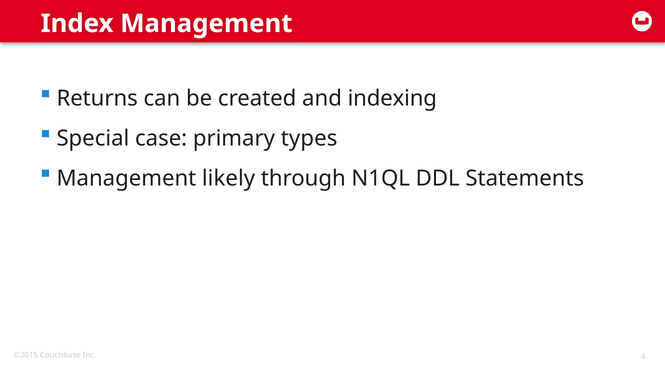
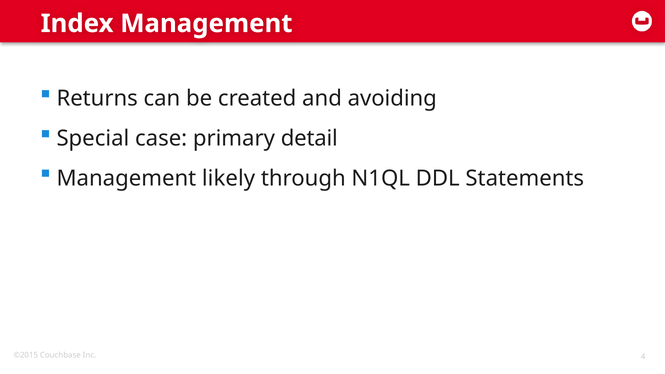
indexing: indexing -> avoiding
types: types -> detail
